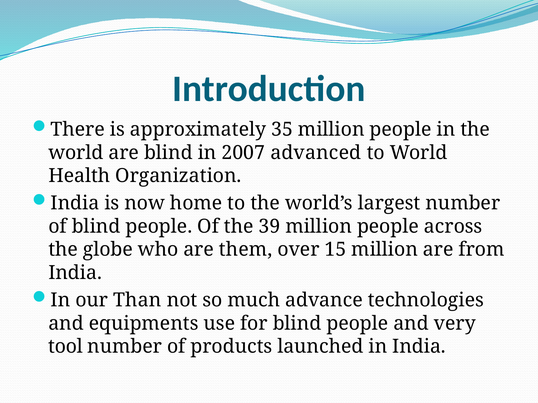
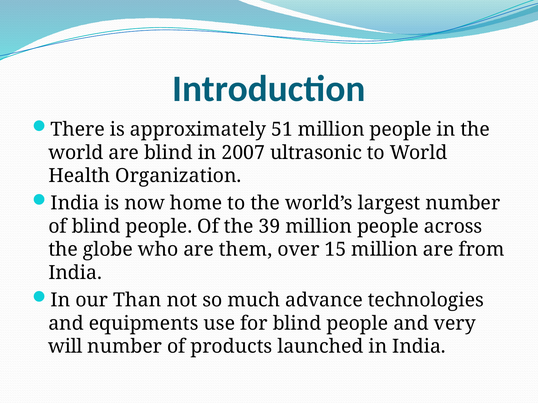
35: 35 -> 51
advanced: advanced -> ultrasonic
tool: tool -> will
